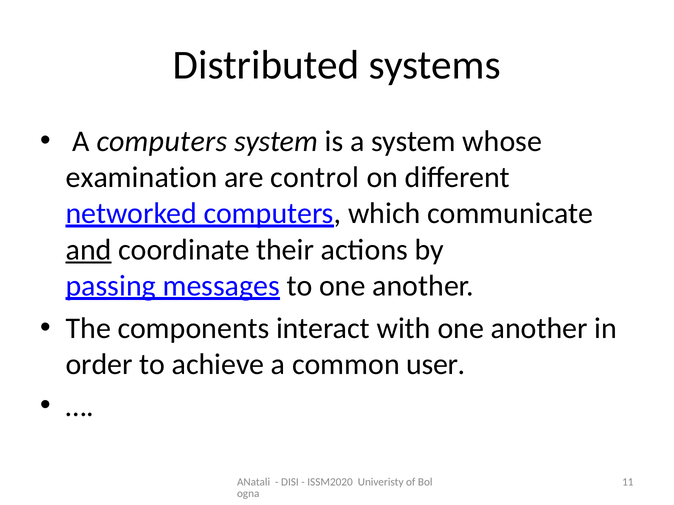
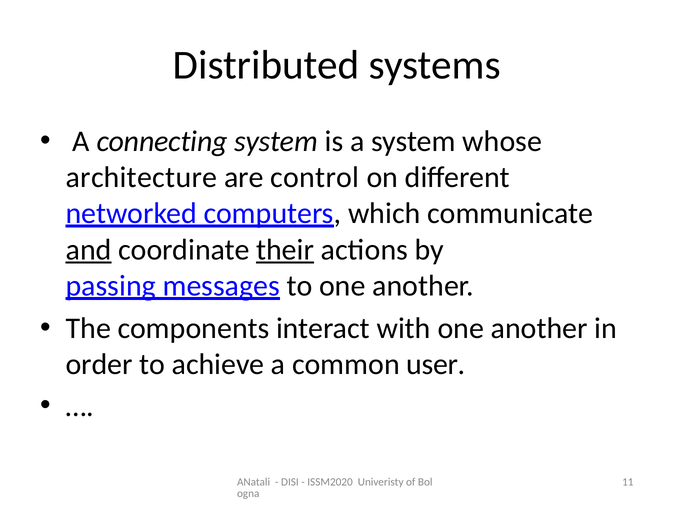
A computers: computers -> connecting
examination: examination -> architecture
their underline: none -> present
